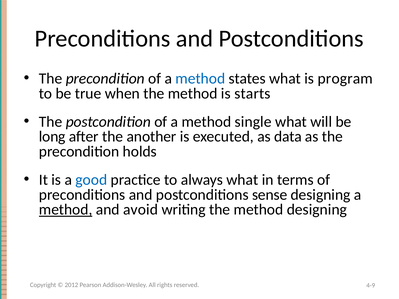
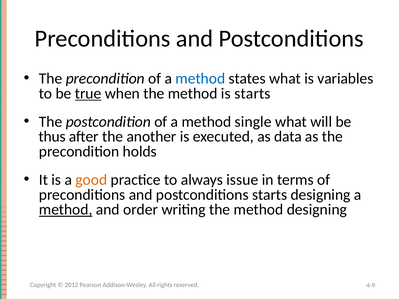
program: program -> variables
true underline: none -> present
long: long -> thus
good colour: blue -> orange
always what: what -> issue
postconditions sense: sense -> starts
avoid: avoid -> order
